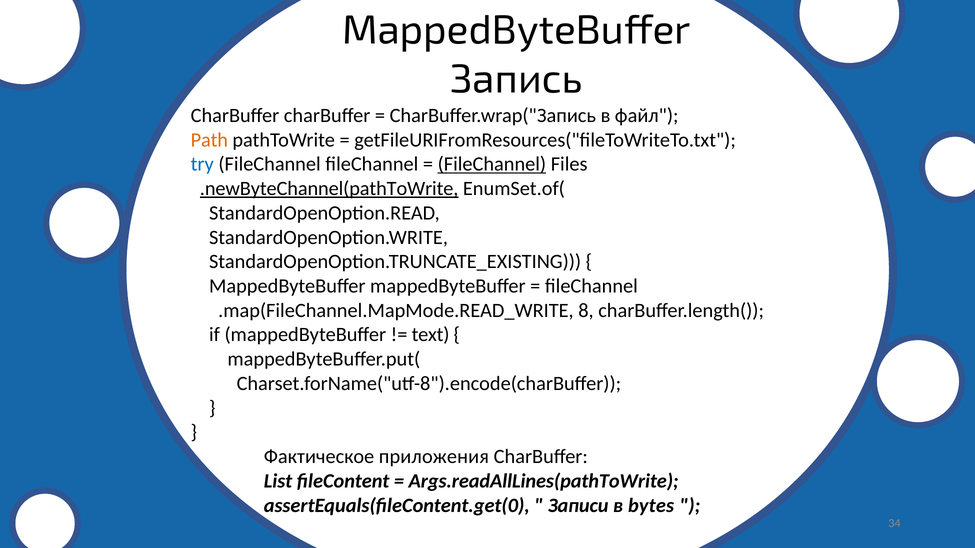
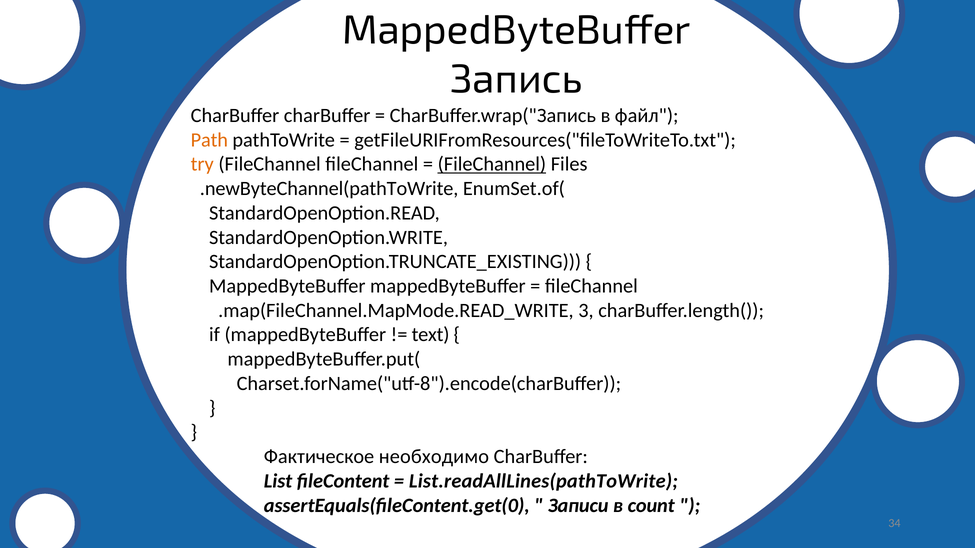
try colour: blue -> orange
.newByteChannel(pathToWrite underline: present -> none
8: 8 -> 3
приложения: приложения -> необходимо
Args.readAllLines(pathToWrite: Args.readAllLines(pathToWrite -> List.readAllLines(pathToWrite
bytes: bytes -> count
